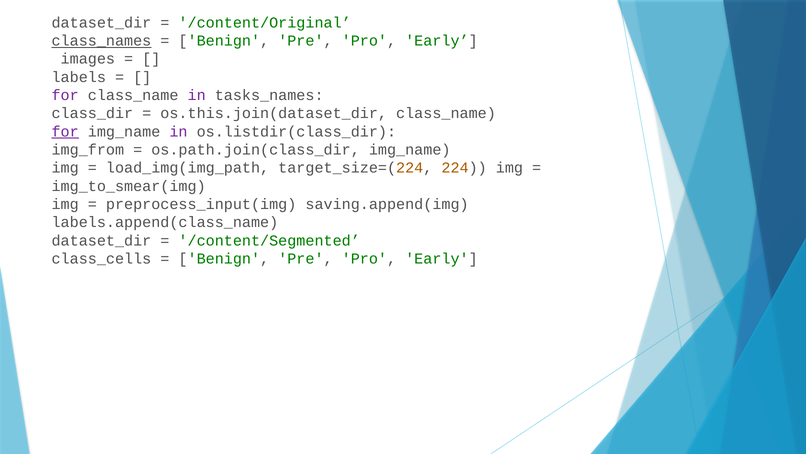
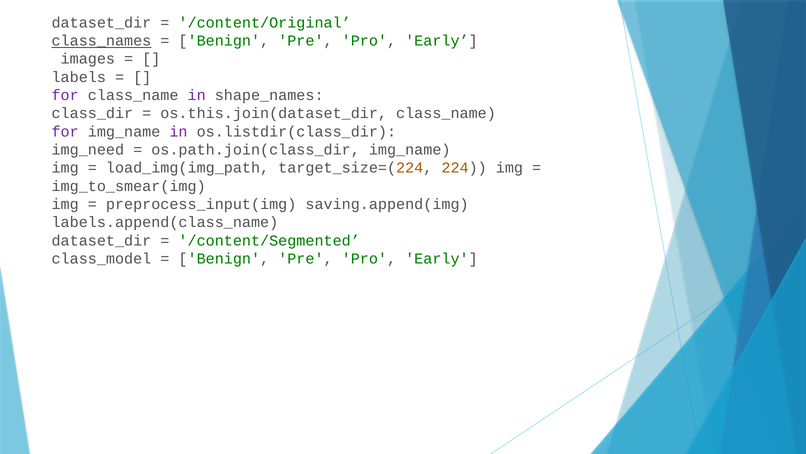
tasks_names: tasks_names -> shape_names
for at (65, 131) underline: present -> none
img_from: img_from -> img_need
class_cells: class_cells -> class_model
